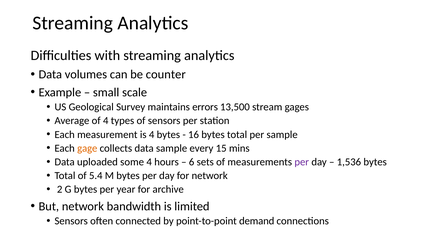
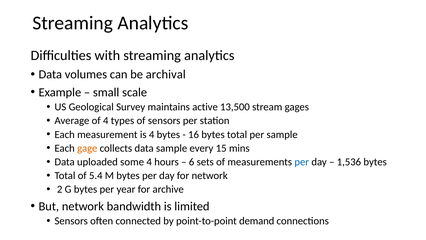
counter: counter -> archival
errors: errors -> active
per at (302, 162) colour: purple -> blue
